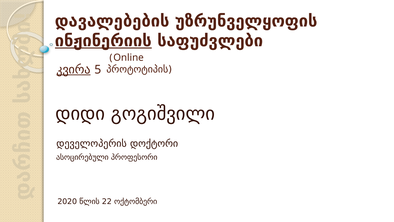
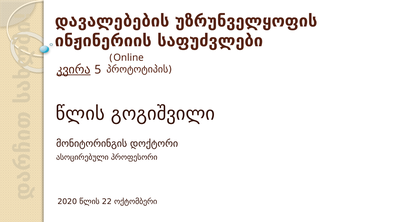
ინჟინერიის underline: present -> none
დიდი at (80, 113): დიდი -> წლის
დეველოპერის: დეველოპერის -> მონიტორინგის
